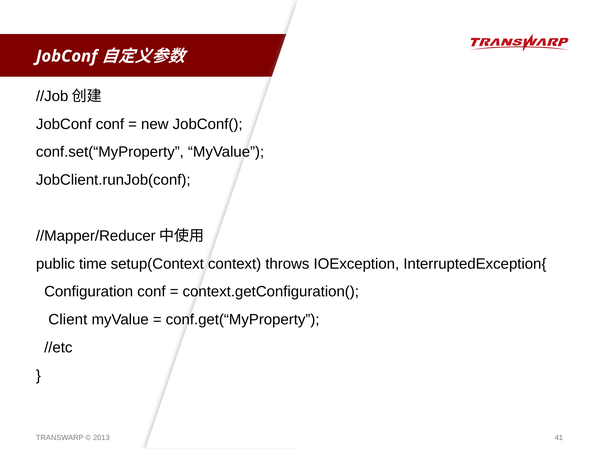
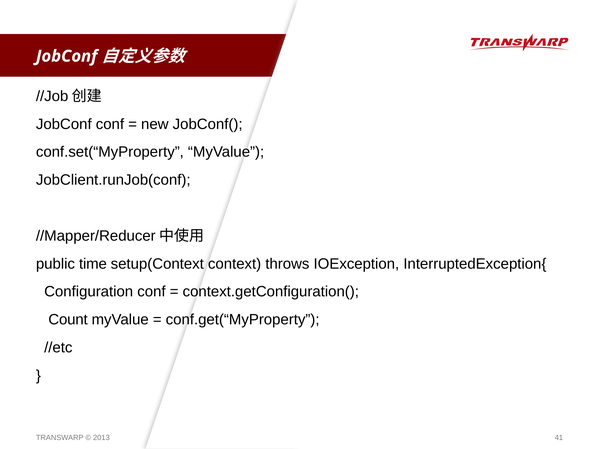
Client: Client -> Count
